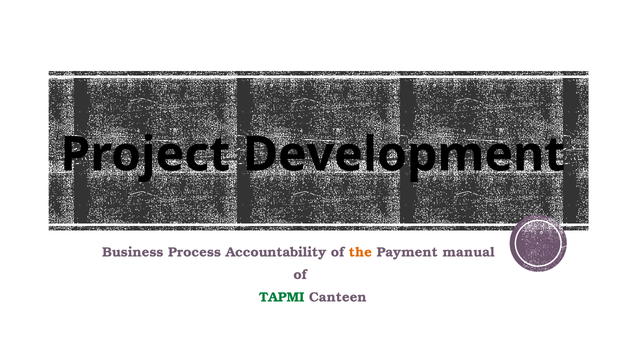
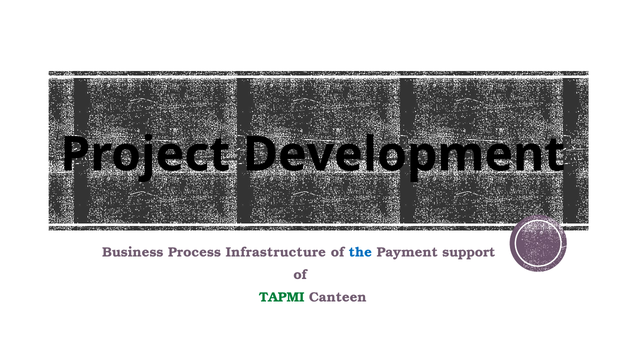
Accountability: Accountability -> Infrastructure
the colour: orange -> blue
manual: manual -> support
